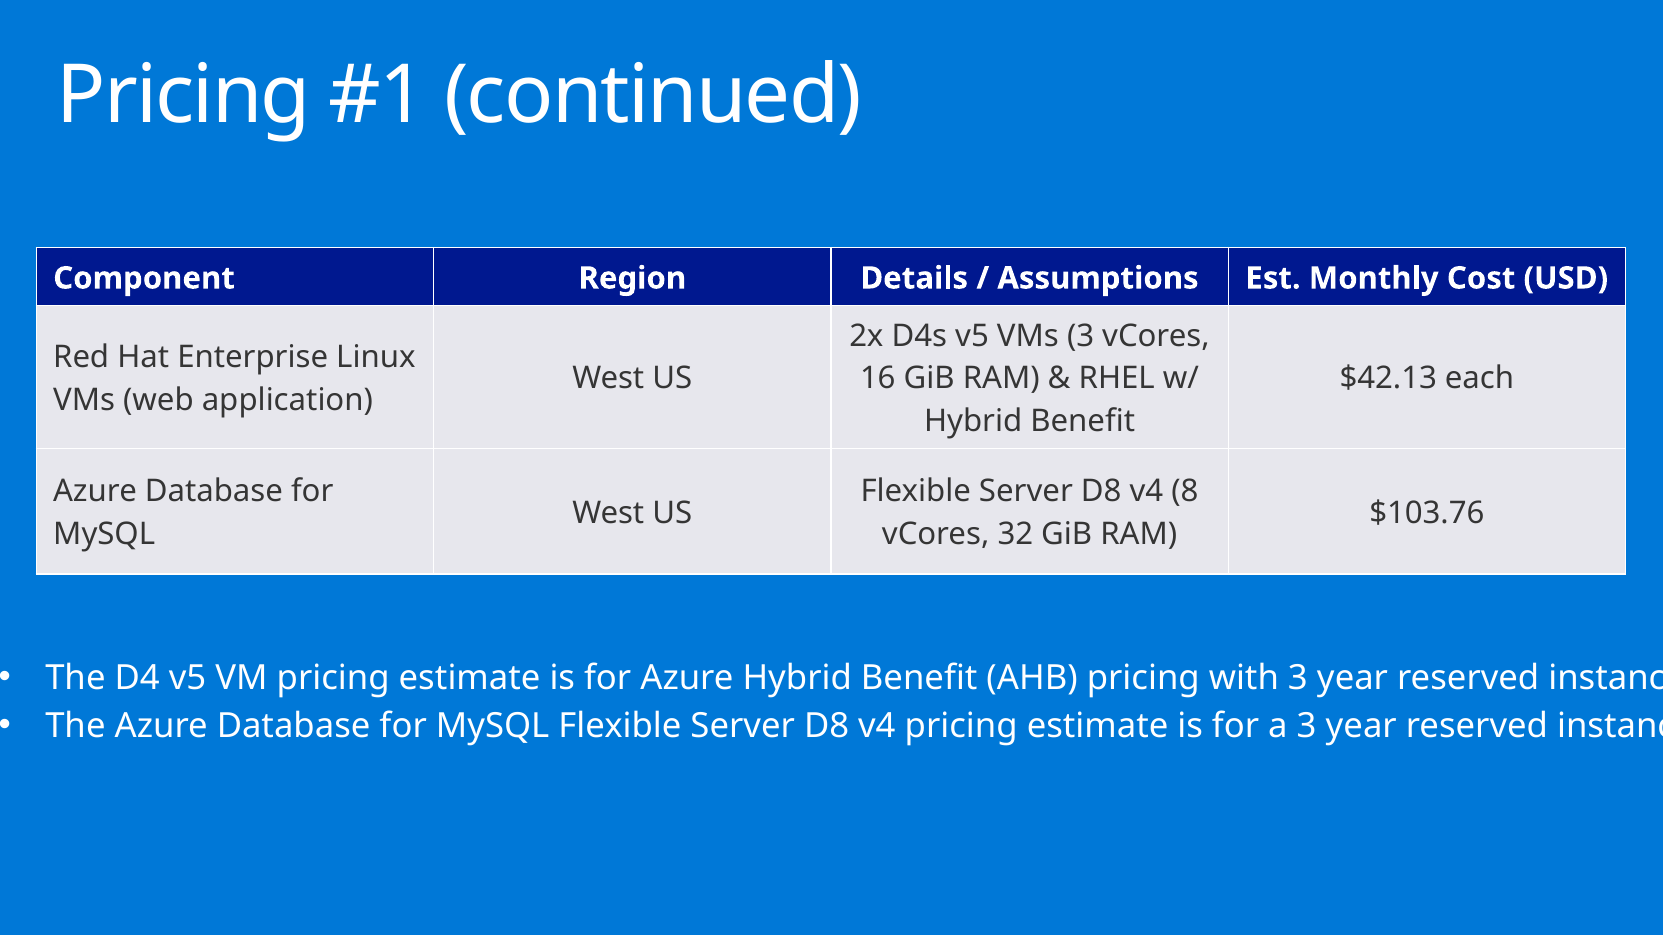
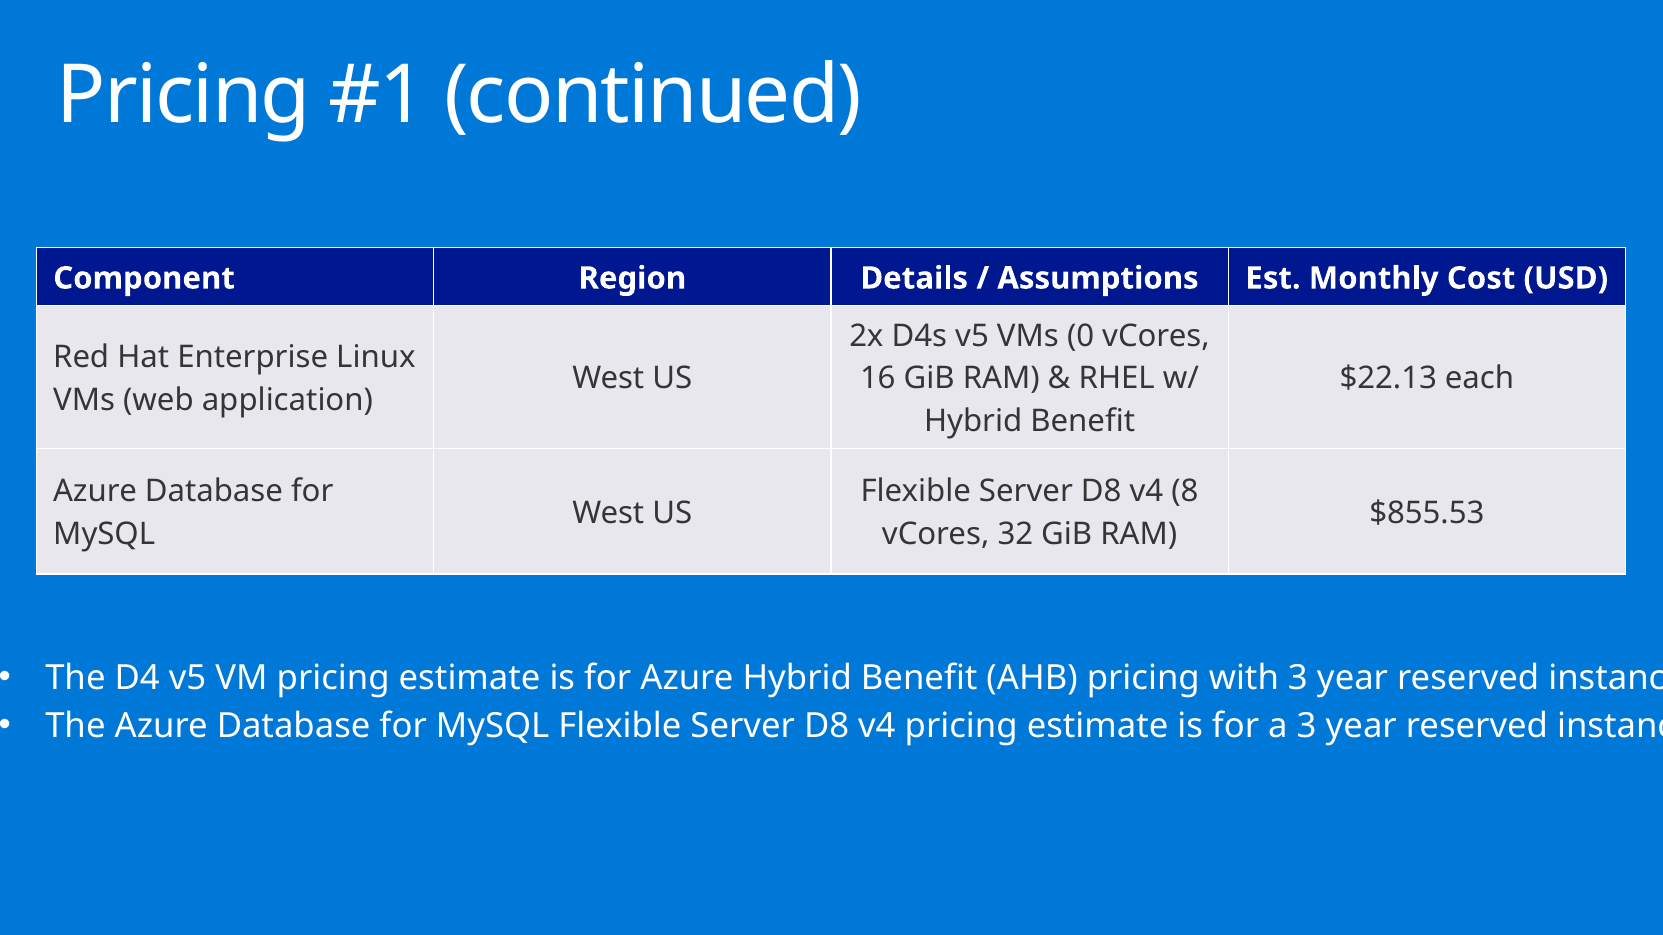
VMs 3: 3 -> 0
$42.13: $42.13 -> $22.13
$103.76: $103.76 -> $855.53
